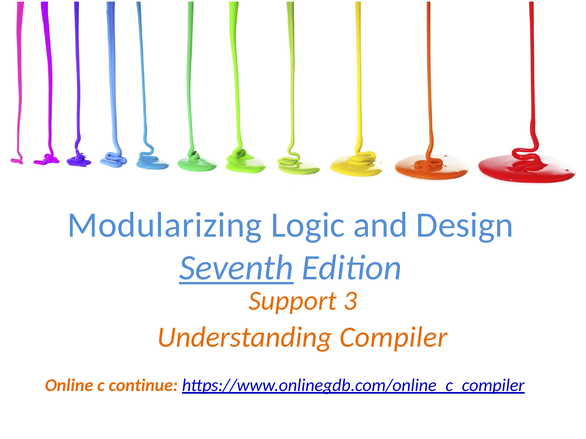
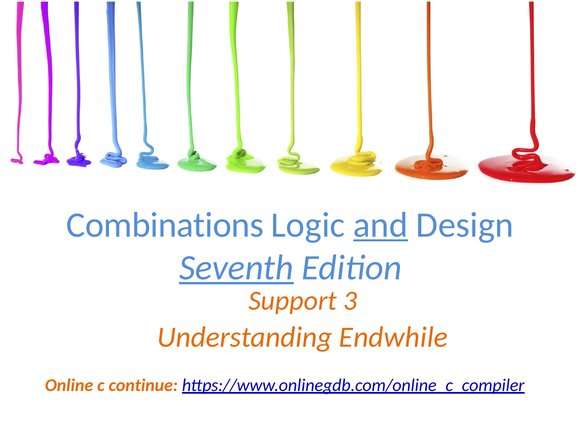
Modularizing: Modularizing -> Combinations
and underline: none -> present
Compiler: Compiler -> Endwhile
